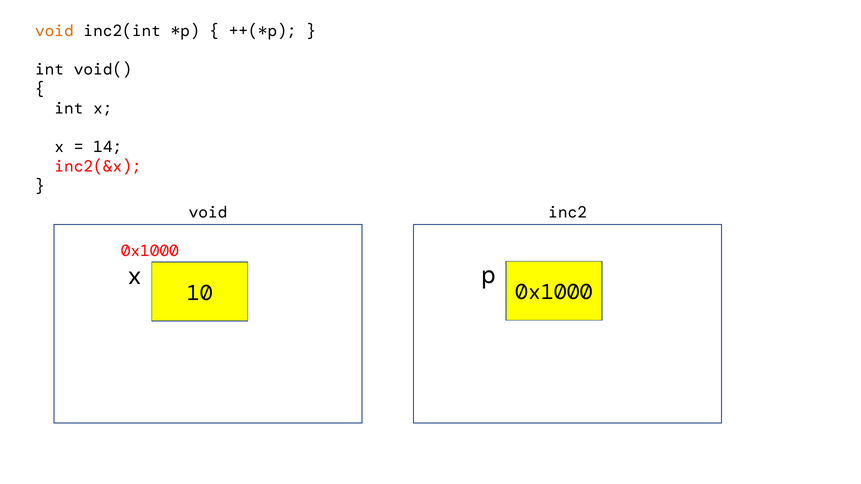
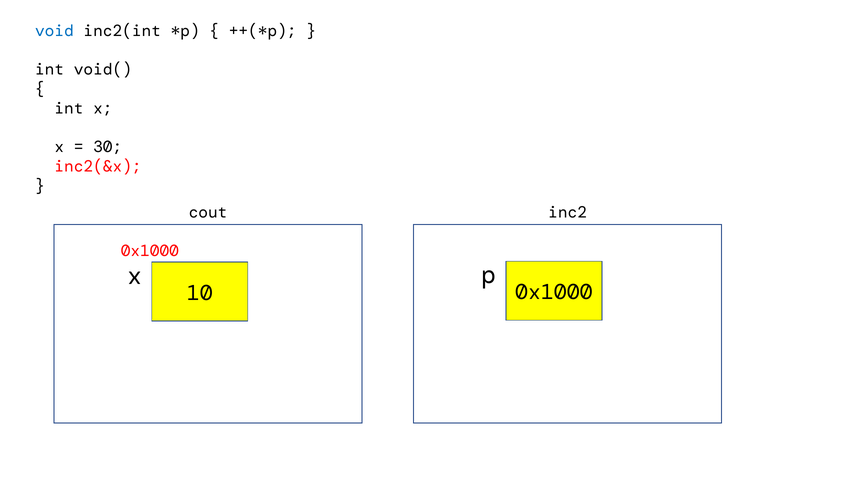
void at (54, 31) colour: orange -> blue
14: 14 -> 30
void at (208, 213): void -> cout
